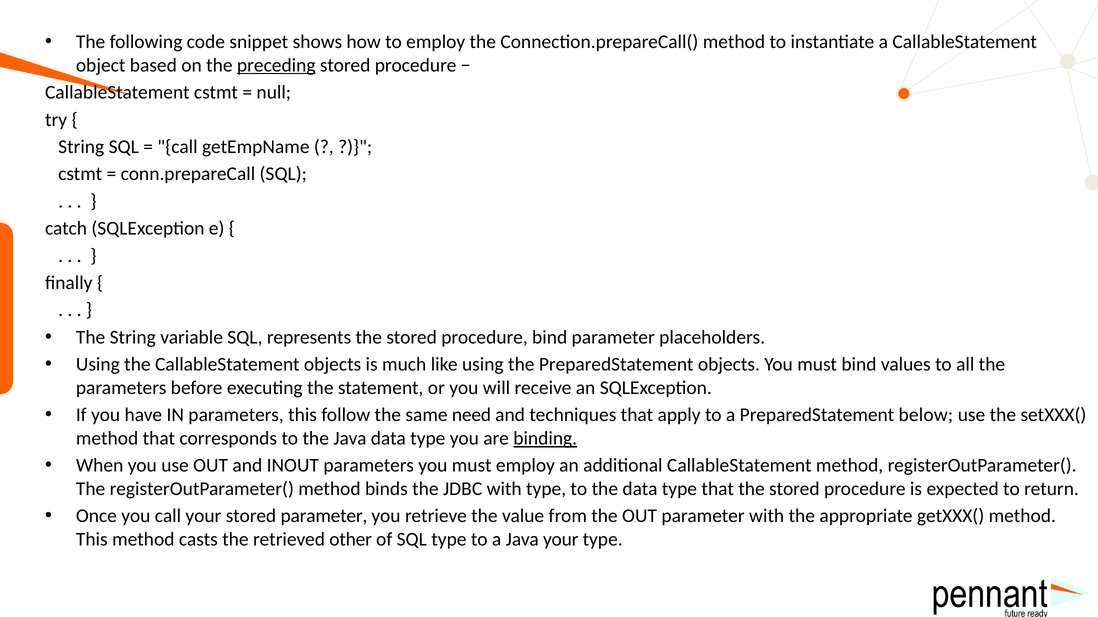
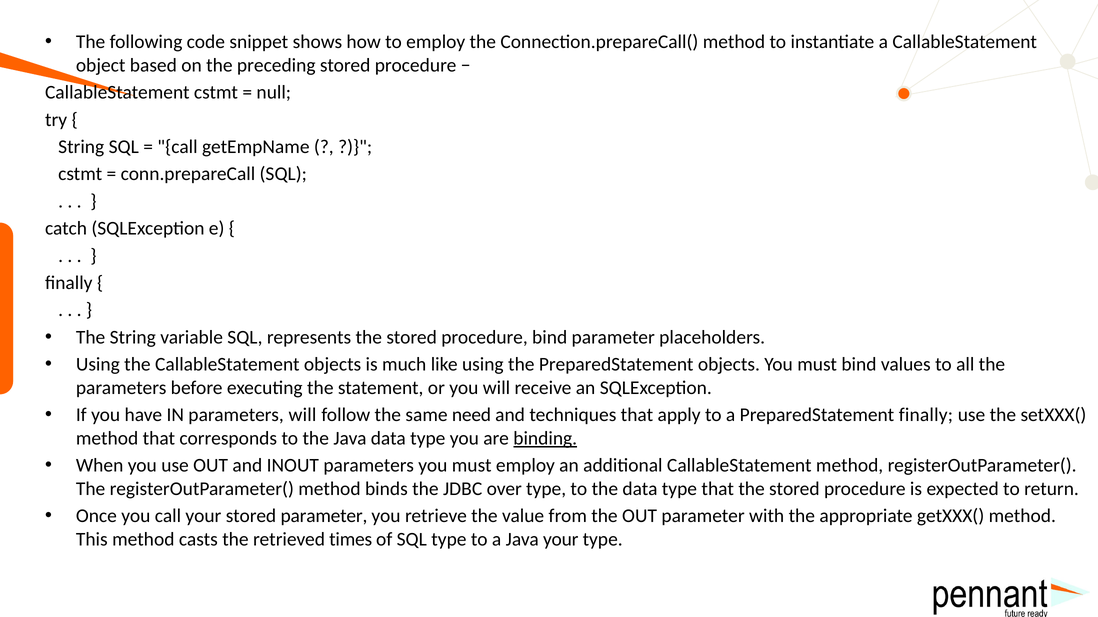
preceding underline: present -> none
parameters this: this -> will
PreparedStatement below: below -> finally
JDBC with: with -> over
other: other -> times
